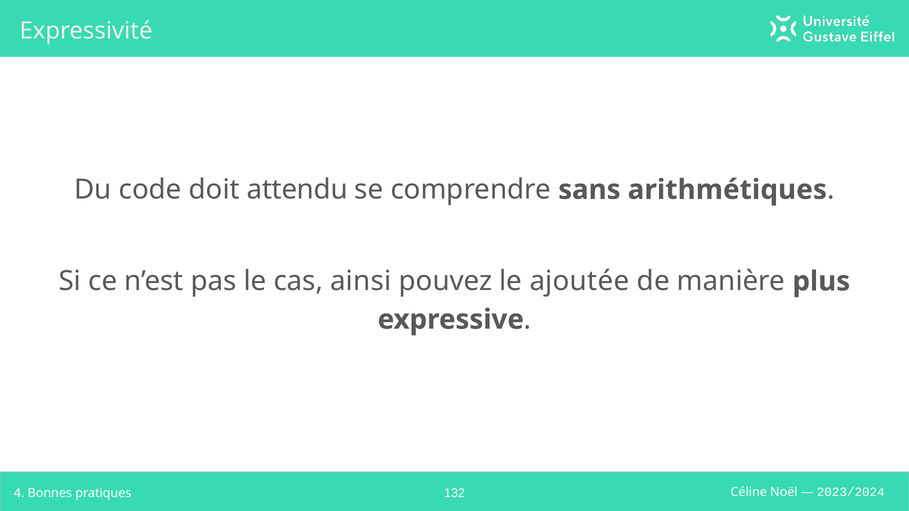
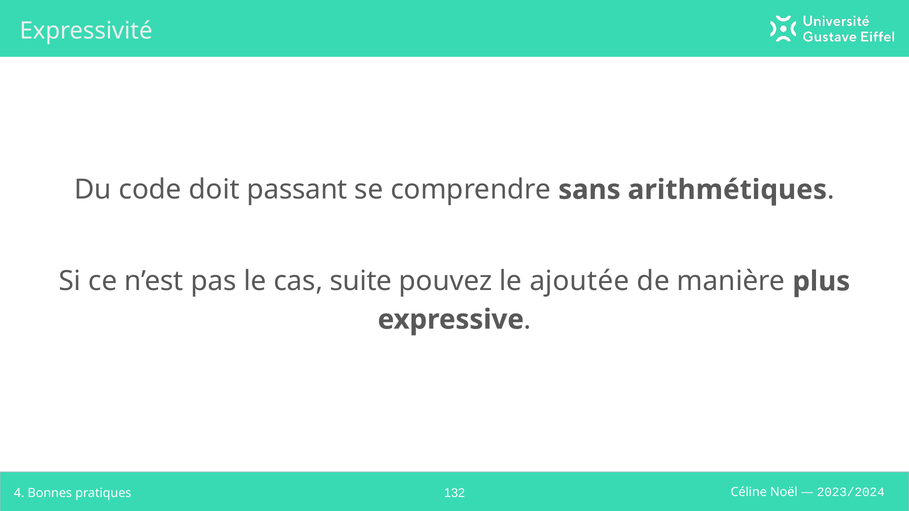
attendu: attendu -> passant
ainsi: ainsi -> suite
